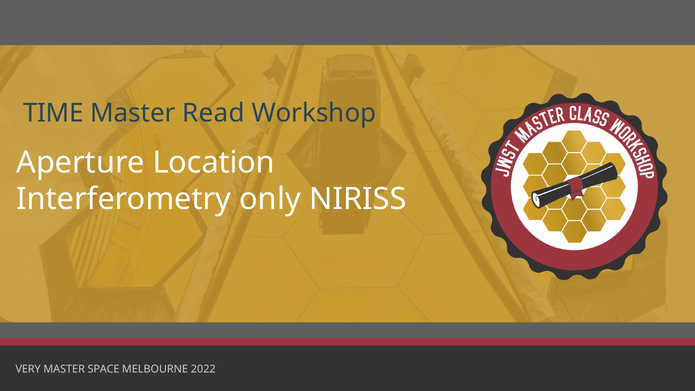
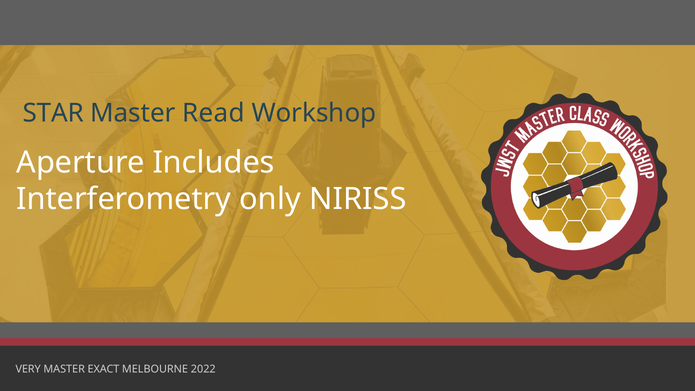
TIME: TIME -> STAR
Location: Location -> Includes
SPACE: SPACE -> EXACT
